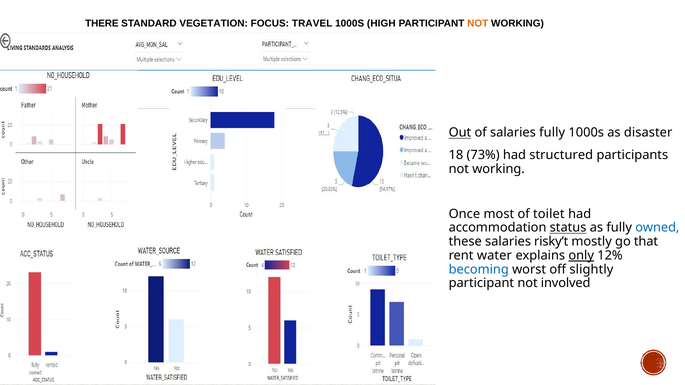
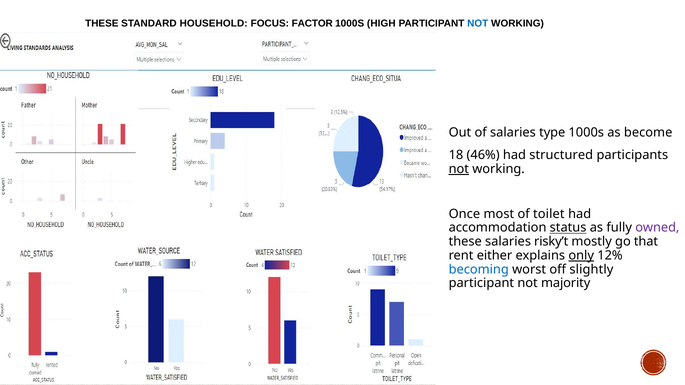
THERE at (102, 23): THERE -> THESE
VEGETATION: VEGETATION -> HOUSEHOLD
TRAVEL: TRAVEL -> FACTOR
NOT at (478, 23) colour: orange -> blue
Out underline: present -> none
salaries fully: fully -> type
disaster: disaster -> become
73%: 73% -> 46%
not at (459, 169) underline: none -> present
owned colour: blue -> purple
water: water -> either
involved: involved -> majority
